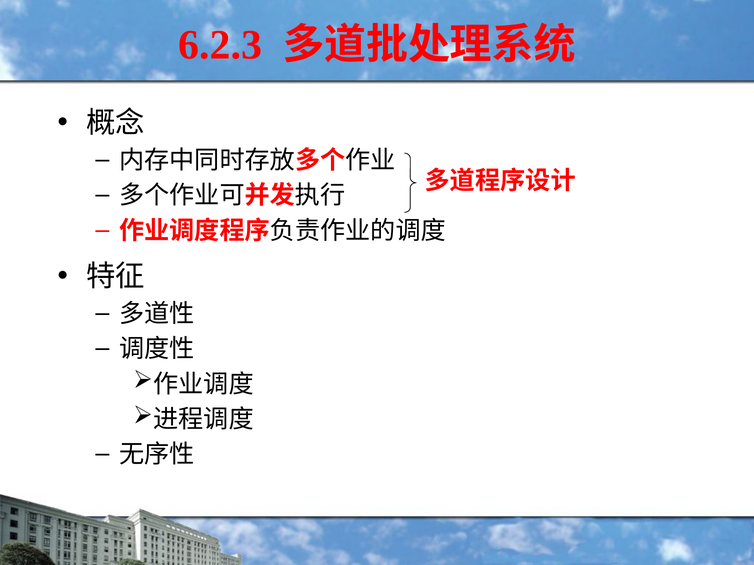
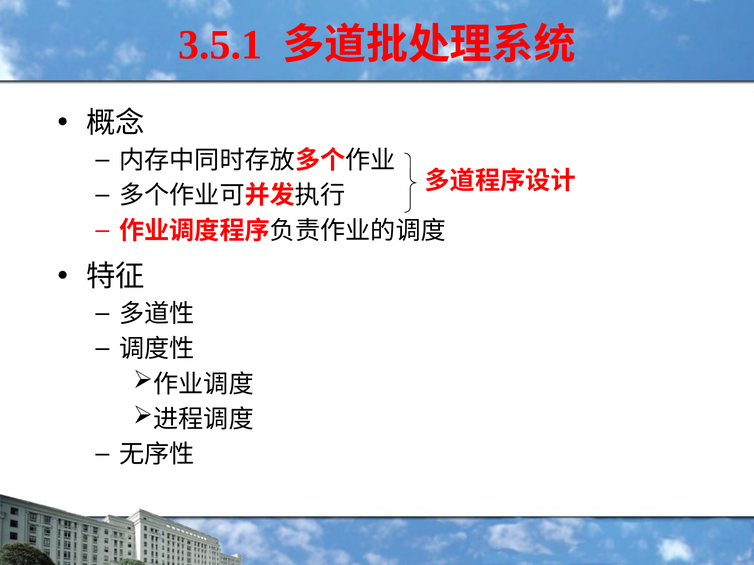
6.2.3: 6.2.3 -> 3.5.1
